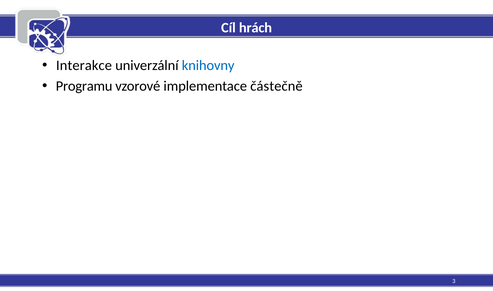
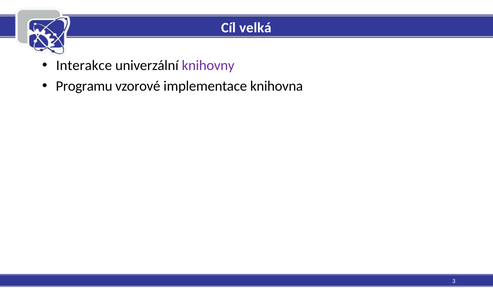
hrách: hrách -> velká
knihovny colour: blue -> purple
částečně: částečně -> knihovna
